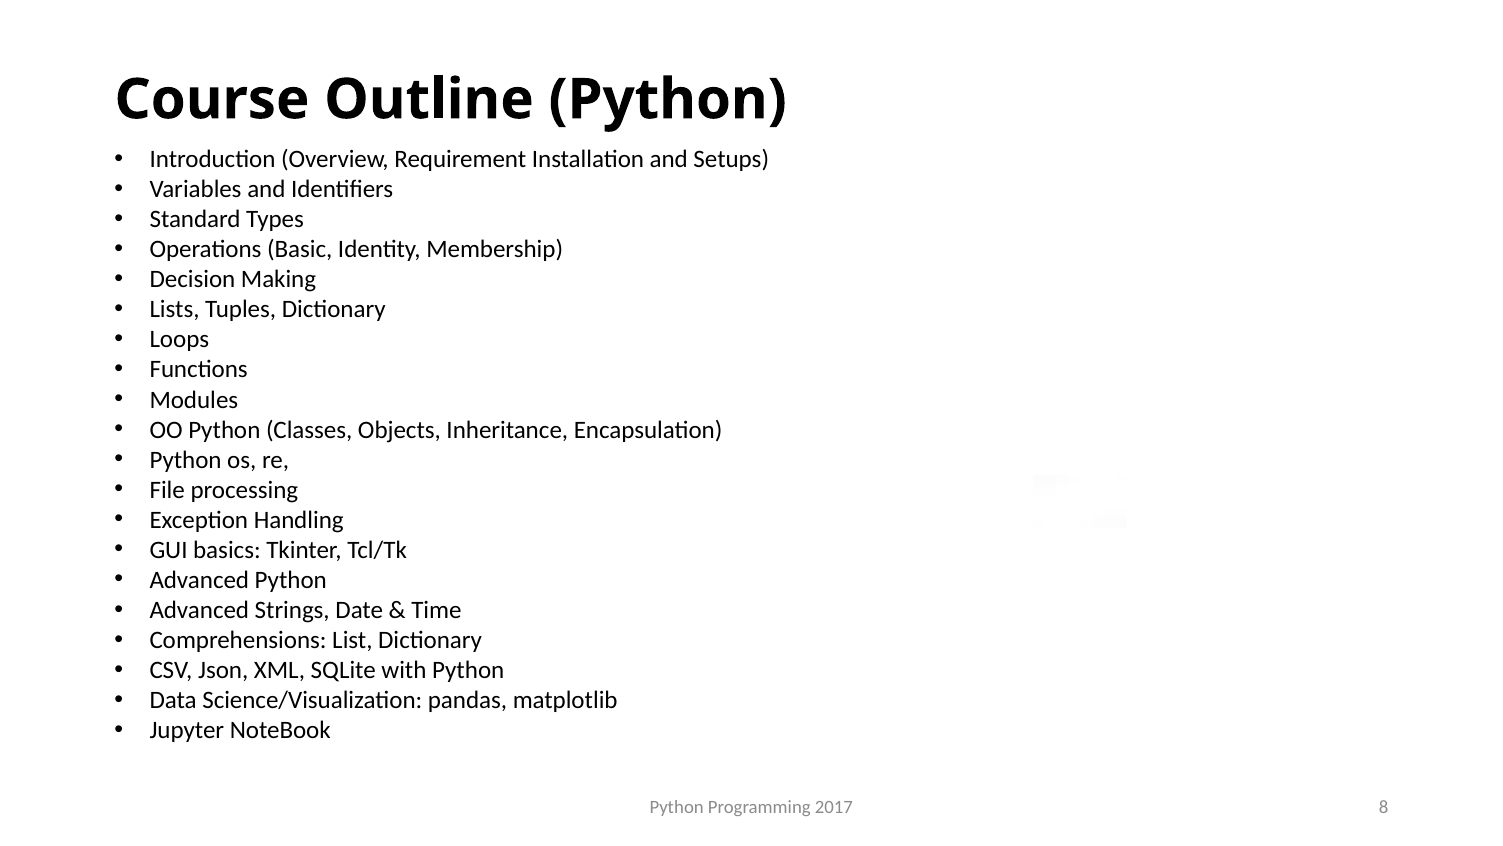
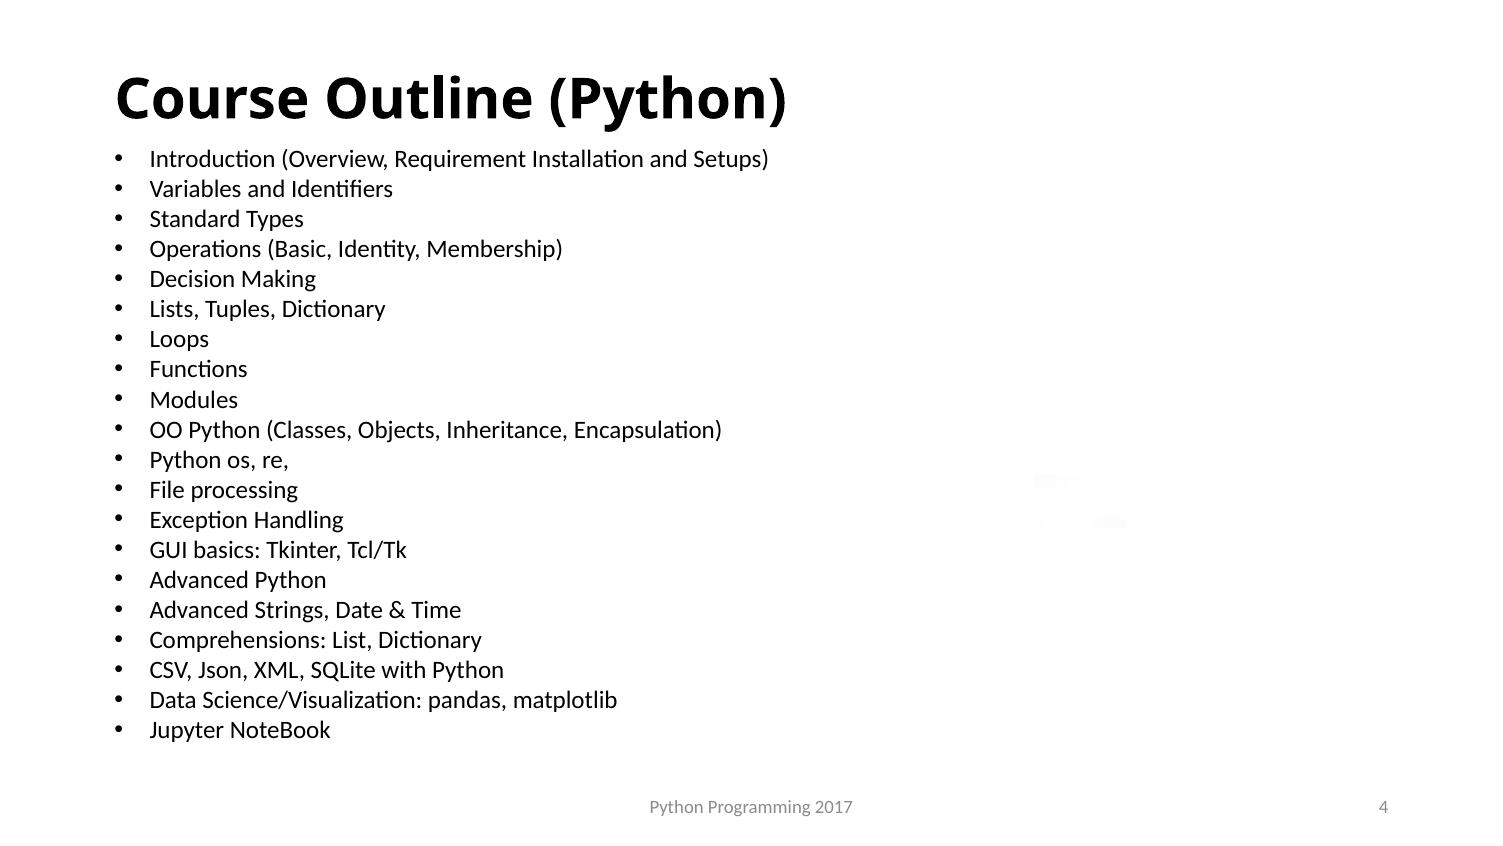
8: 8 -> 4
